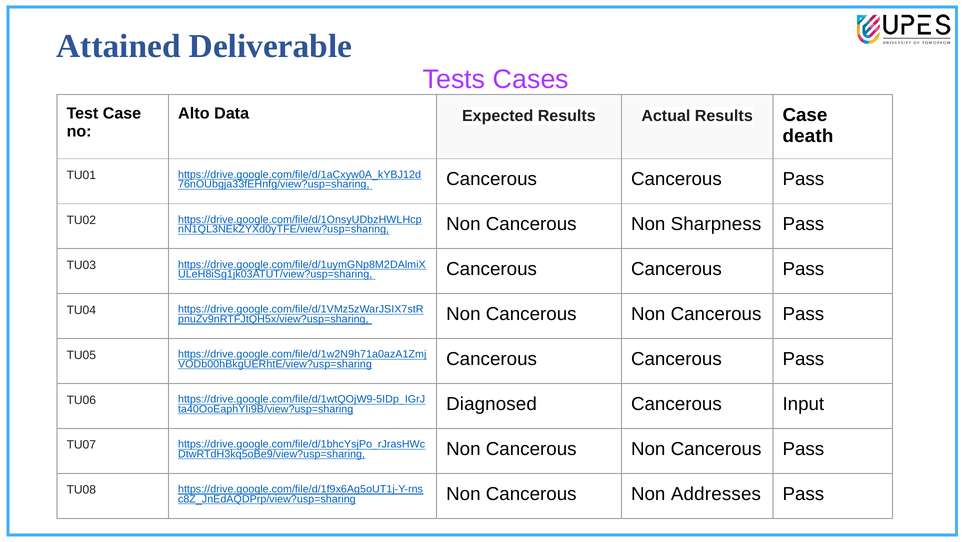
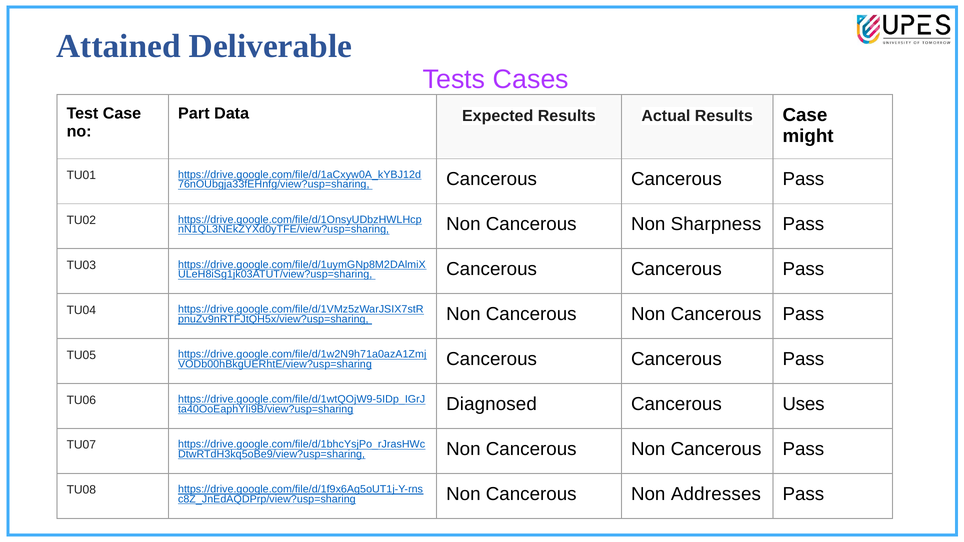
Alto: Alto -> Part
death: death -> might
Input: Input -> Uses
